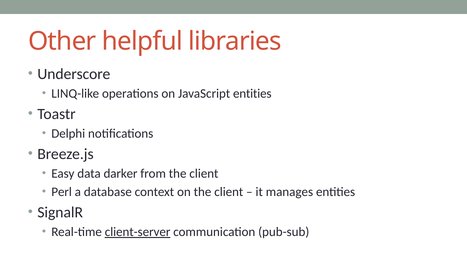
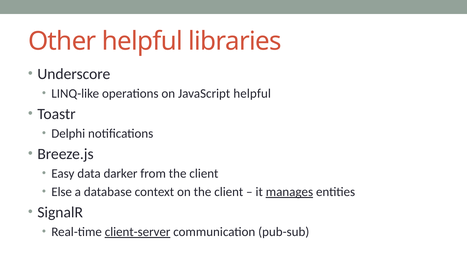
JavaScript entities: entities -> helpful
Perl: Perl -> Else
manages underline: none -> present
